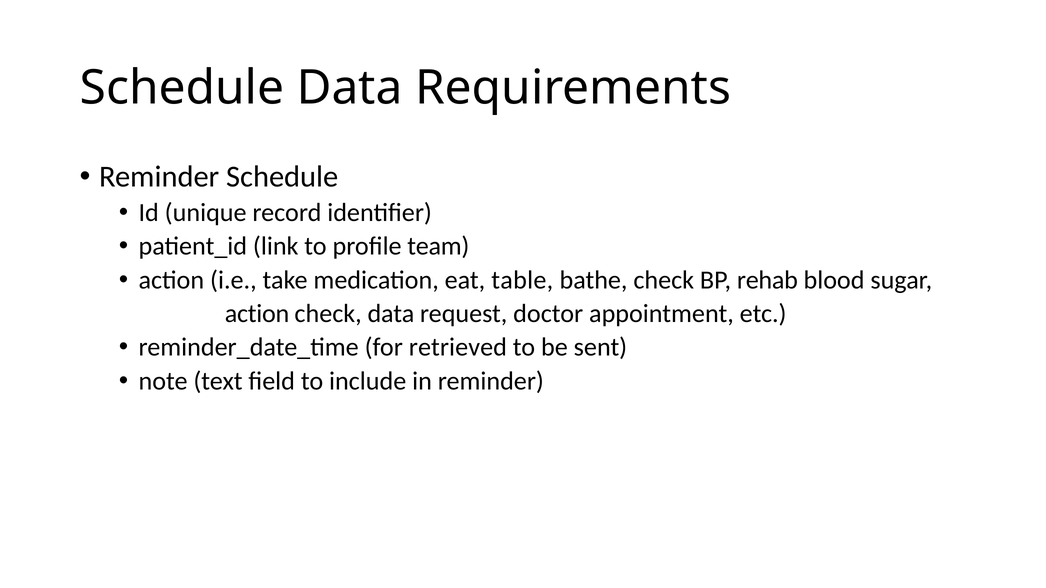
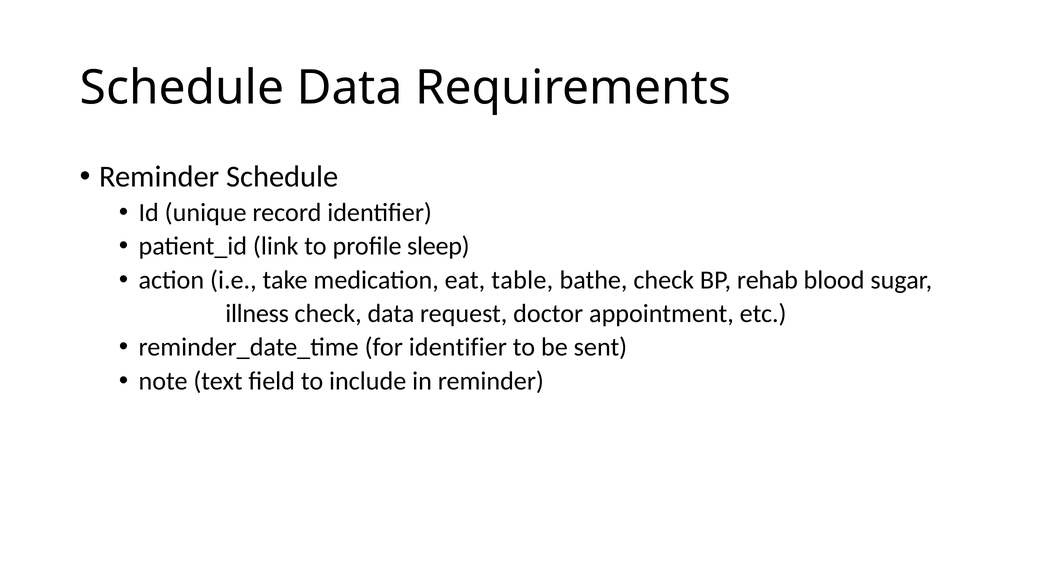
team: team -> sleep
action at (257, 314): action -> illness
for retrieved: retrieved -> identifier
